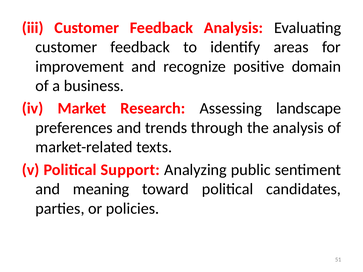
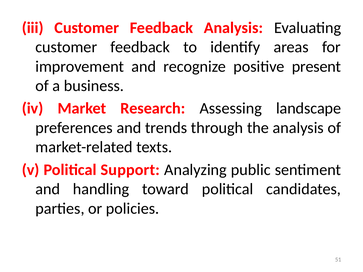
domain: domain -> present
meaning: meaning -> handling
